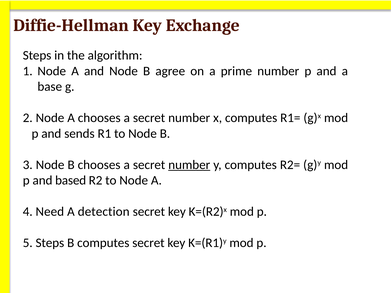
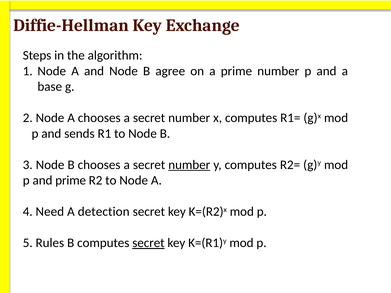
and based: based -> prime
5 Steps: Steps -> Rules
secret at (148, 243) underline: none -> present
